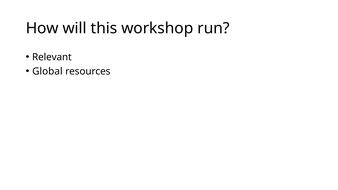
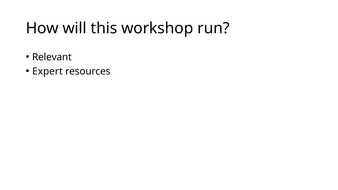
Global: Global -> Expert
